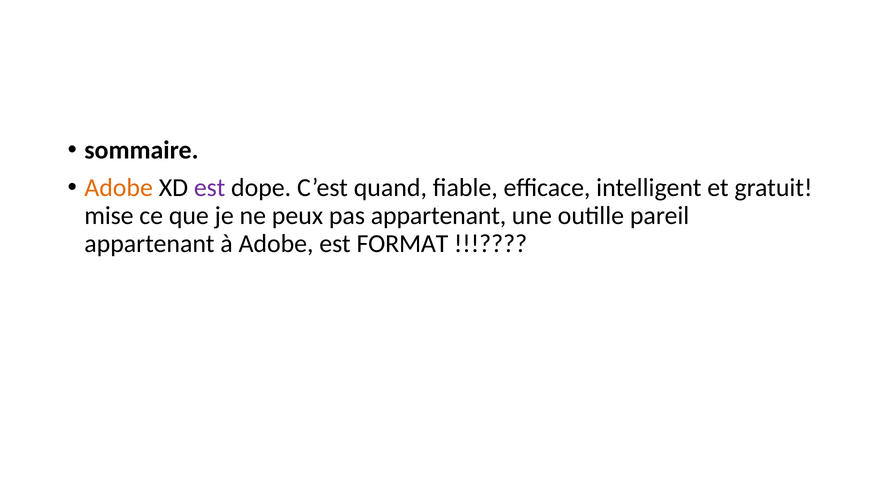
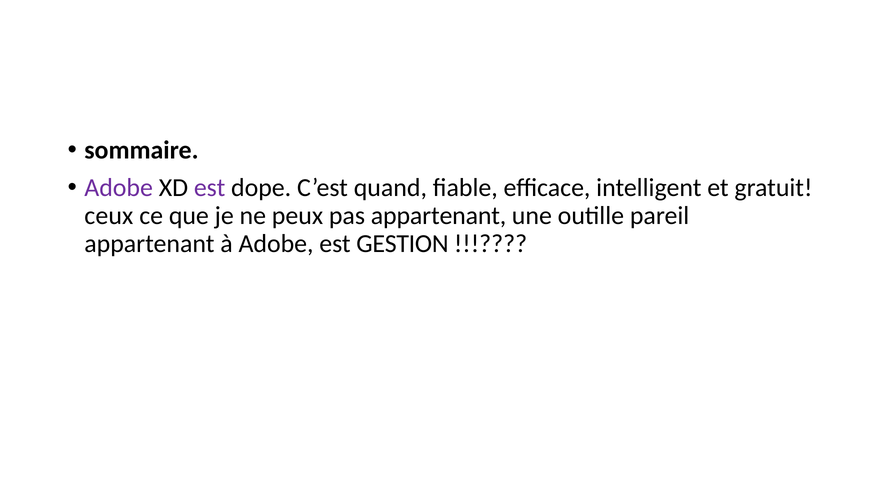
Adobe at (119, 187) colour: orange -> purple
mise: mise -> ceux
FORMAT: FORMAT -> GESTION
